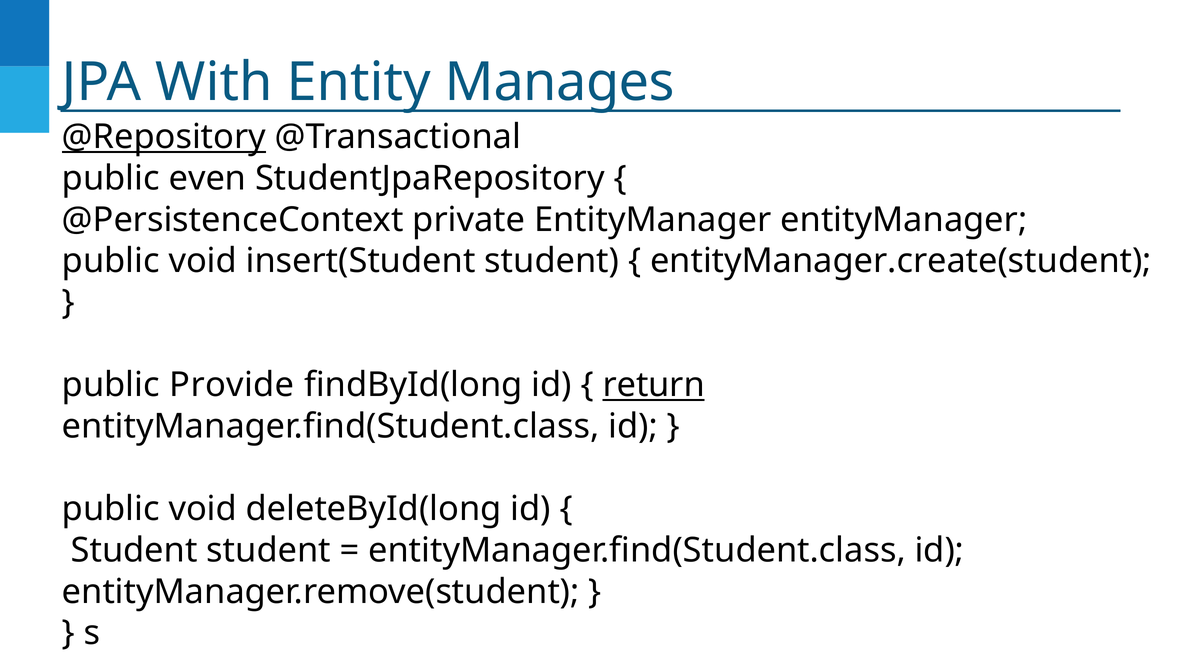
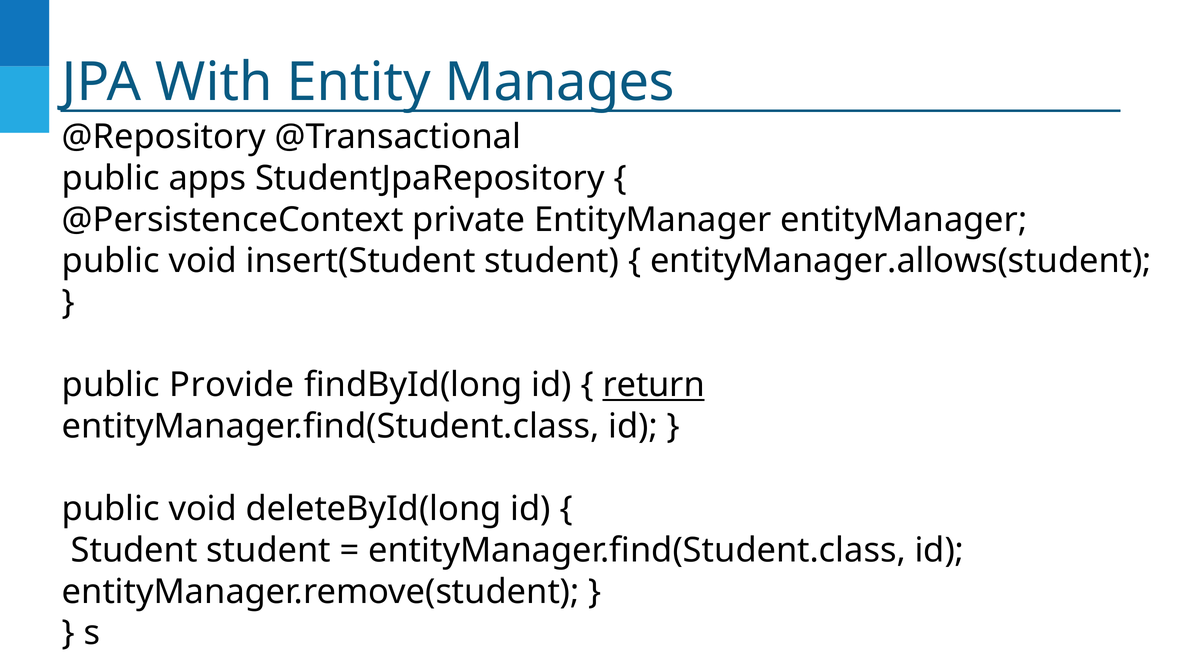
@Repository underline: present -> none
even: even -> apps
entityManager.create(student: entityManager.create(student -> entityManager.allows(student
